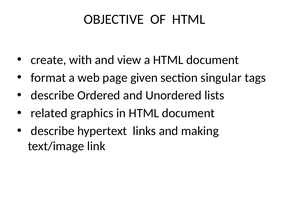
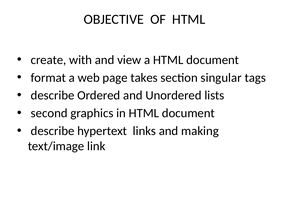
given: given -> takes
related: related -> second
